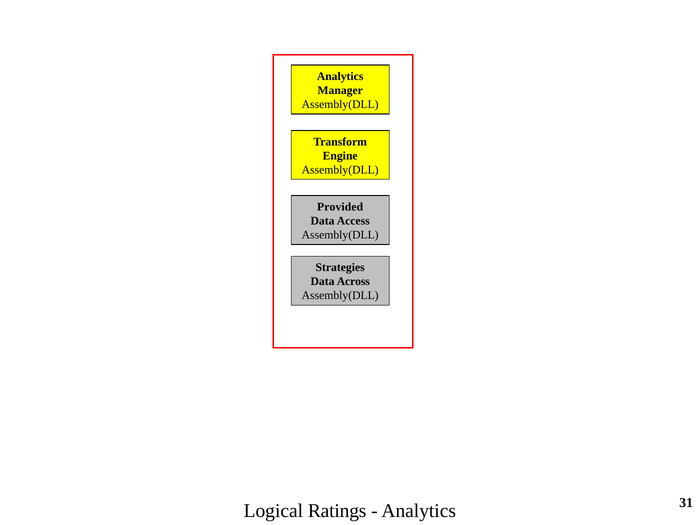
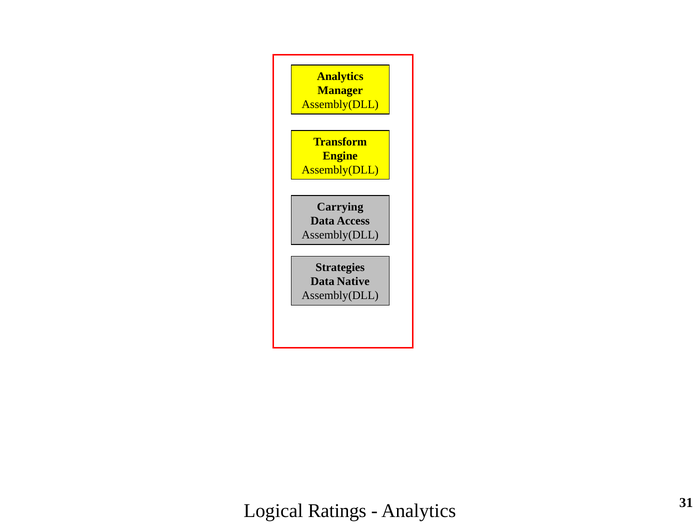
Provided: Provided -> Carrying
Across: Across -> Native
